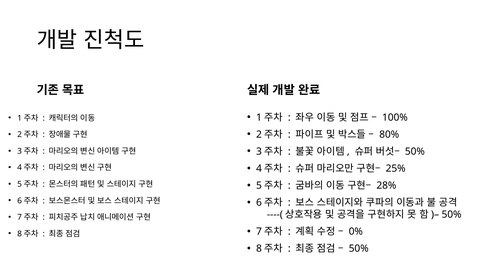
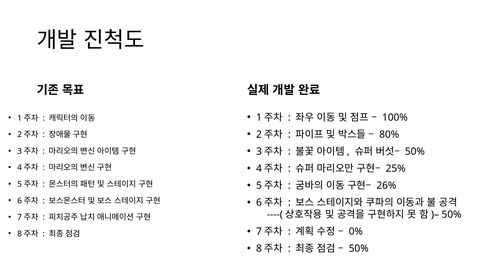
28%: 28% -> 26%
